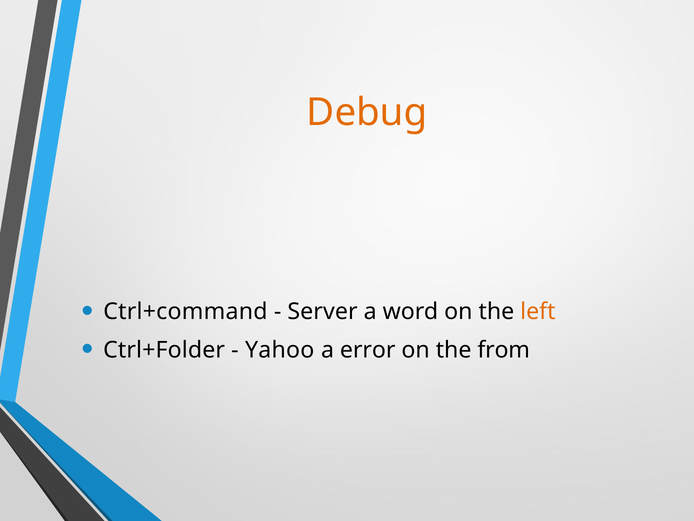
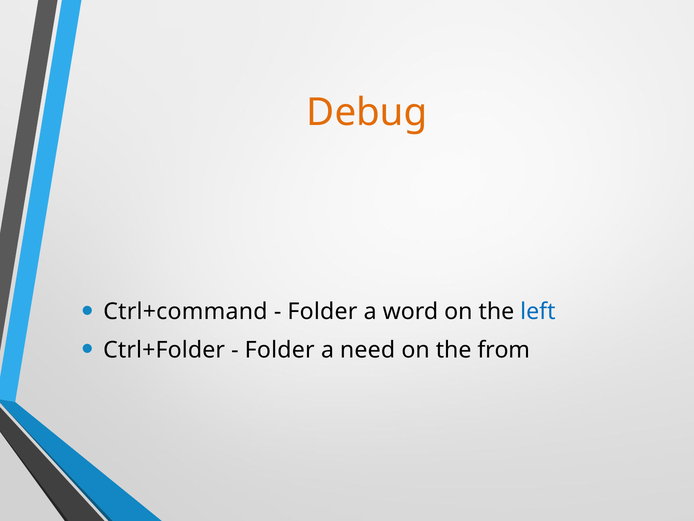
Server at (322, 311): Server -> Folder
left colour: orange -> blue
Yahoo at (280, 350): Yahoo -> Folder
error: error -> need
